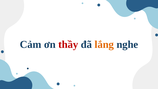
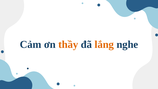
thầy colour: red -> orange
